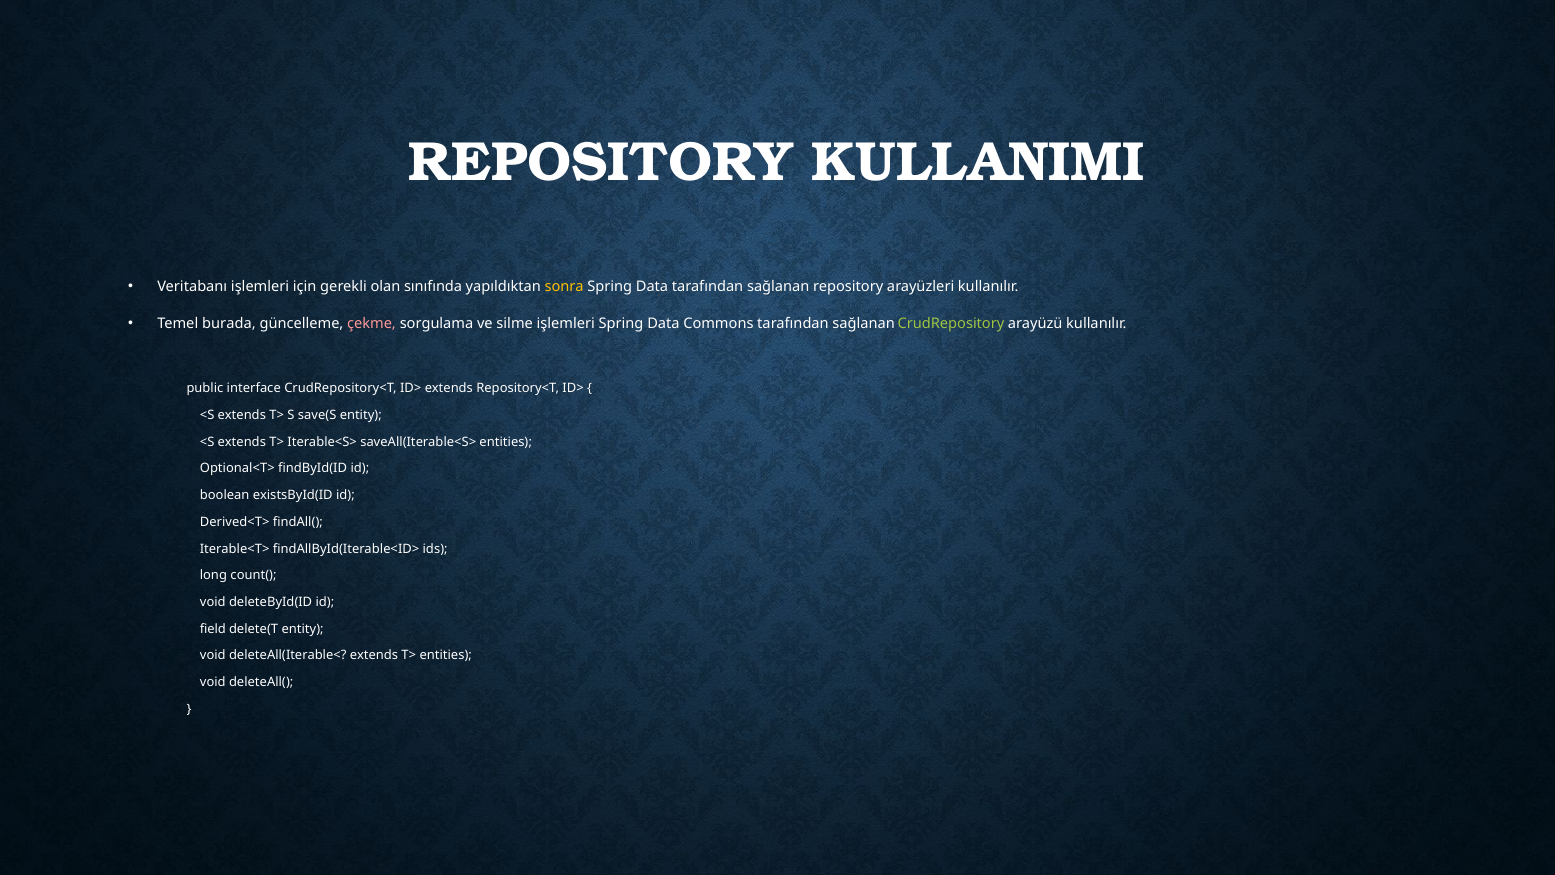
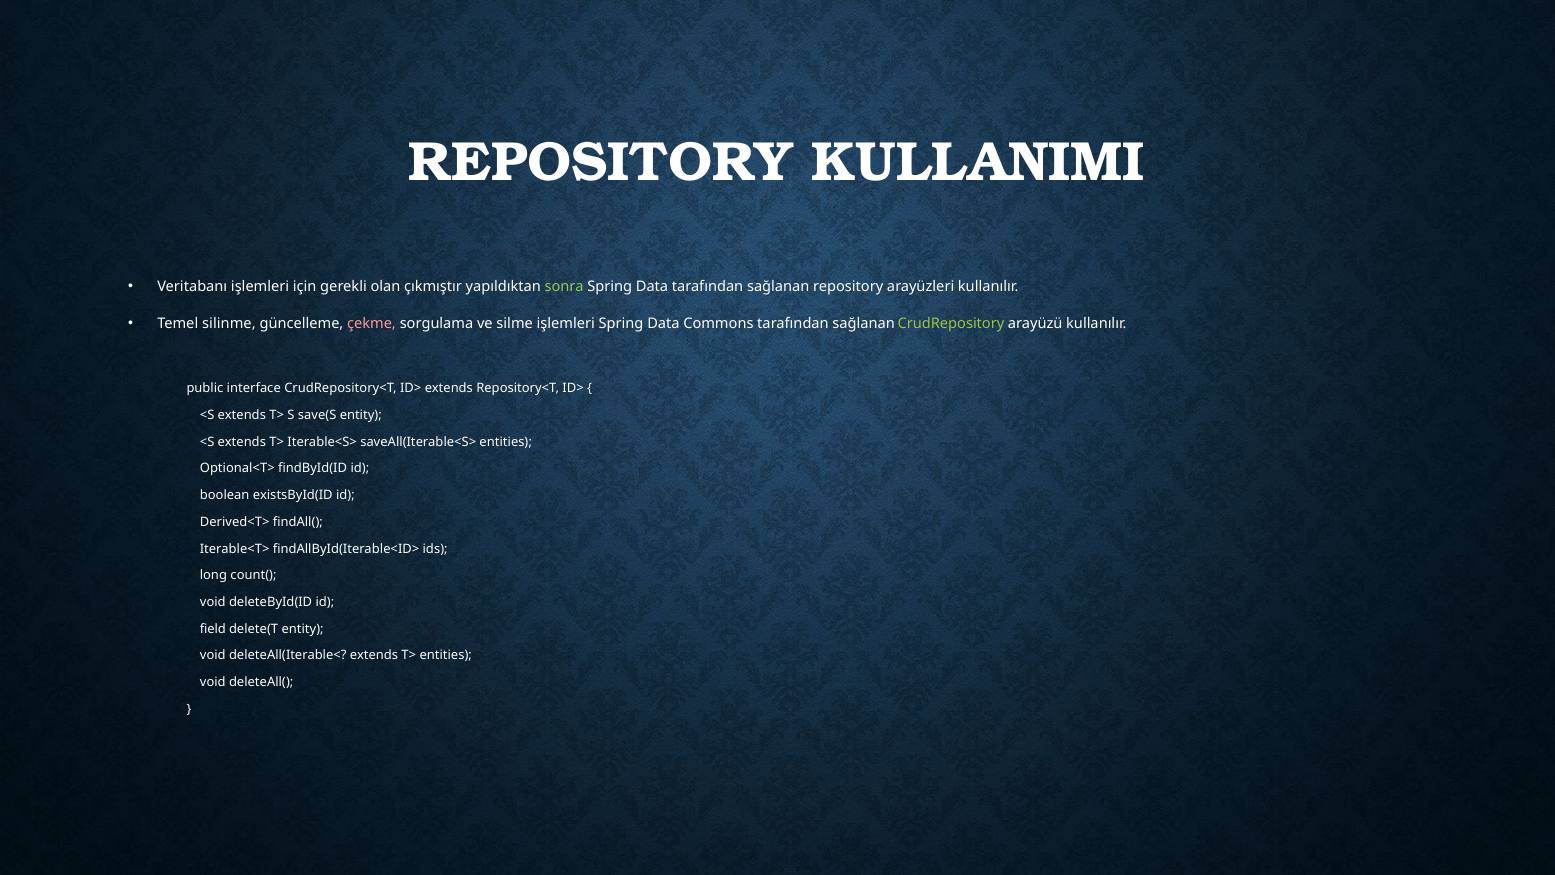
sınıfında: sınıfında -> çıkmıştır
sonra colour: yellow -> light green
burada: burada -> silinme
